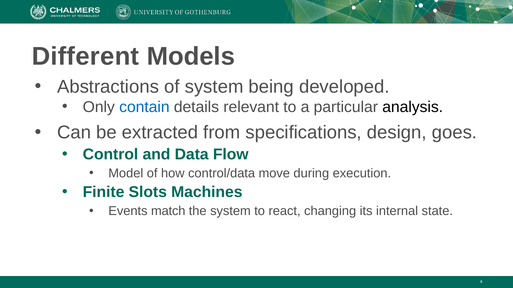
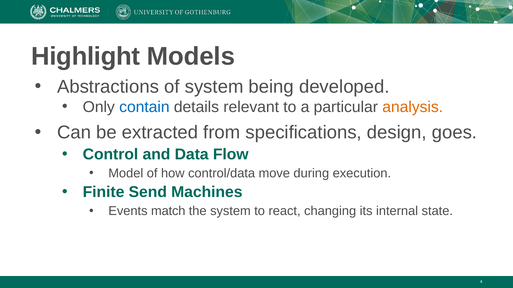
Different: Different -> Highlight
analysis colour: black -> orange
Slots: Slots -> Send
